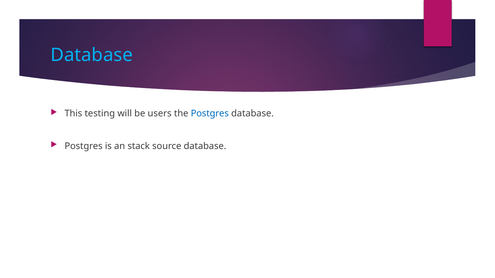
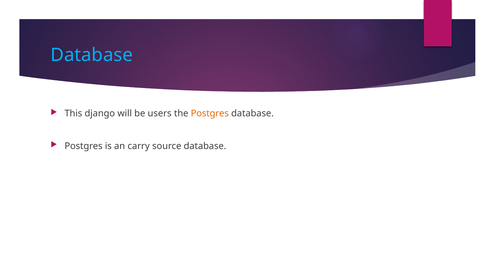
testing: testing -> django
Postgres at (210, 114) colour: blue -> orange
stack: stack -> carry
